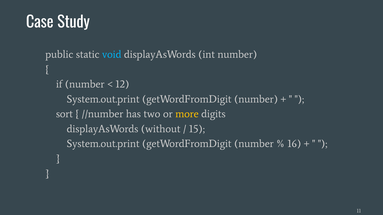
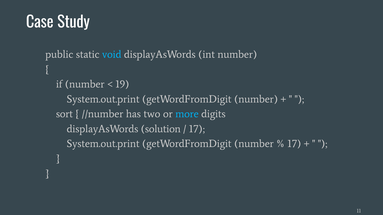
12: 12 -> 19
more colour: yellow -> light blue
without: without -> solution
15 at (197, 129): 15 -> 17
16 at (294, 144): 16 -> 17
